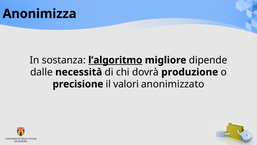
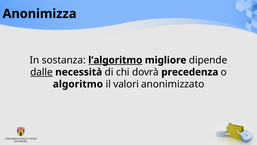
dalle underline: none -> present
produzione: produzione -> precedenza
precisione: precisione -> algoritmo
